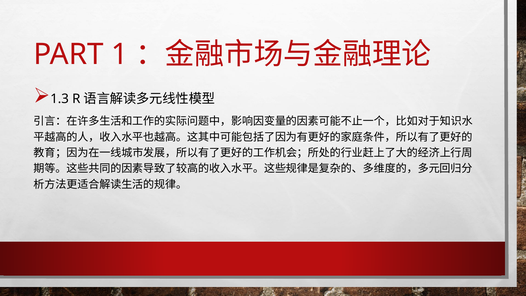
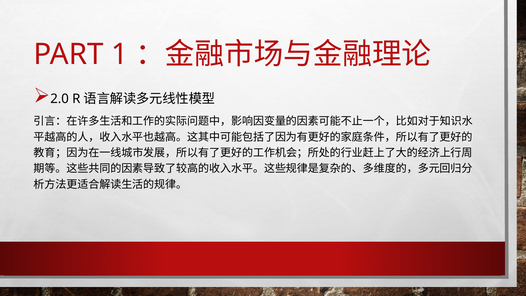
1.3: 1.3 -> 2.0
